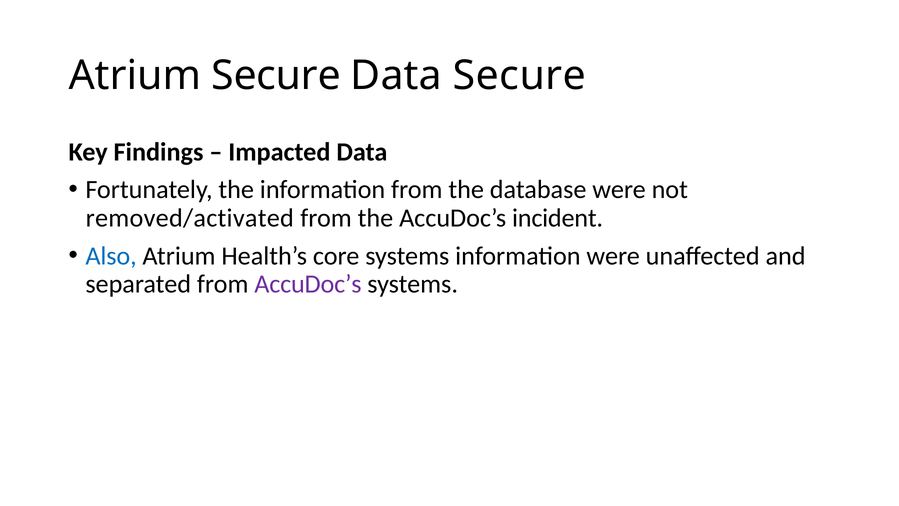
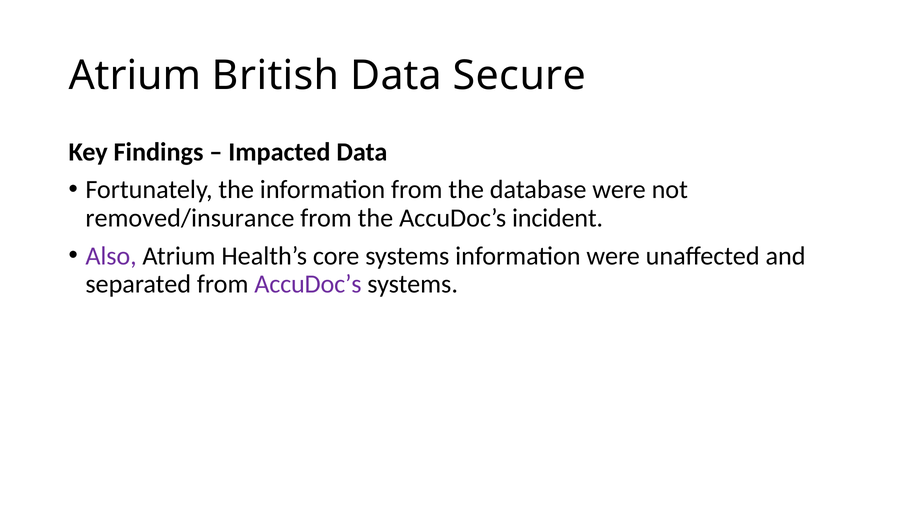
Atrium Secure: Secure -> British
removed/activated: removed/activated -> removed/insurance
Also colour: blue -> purple
